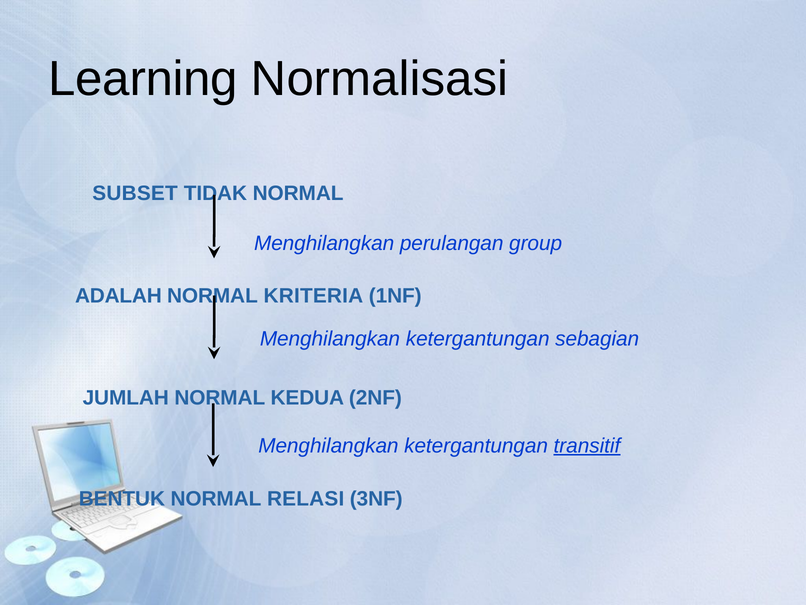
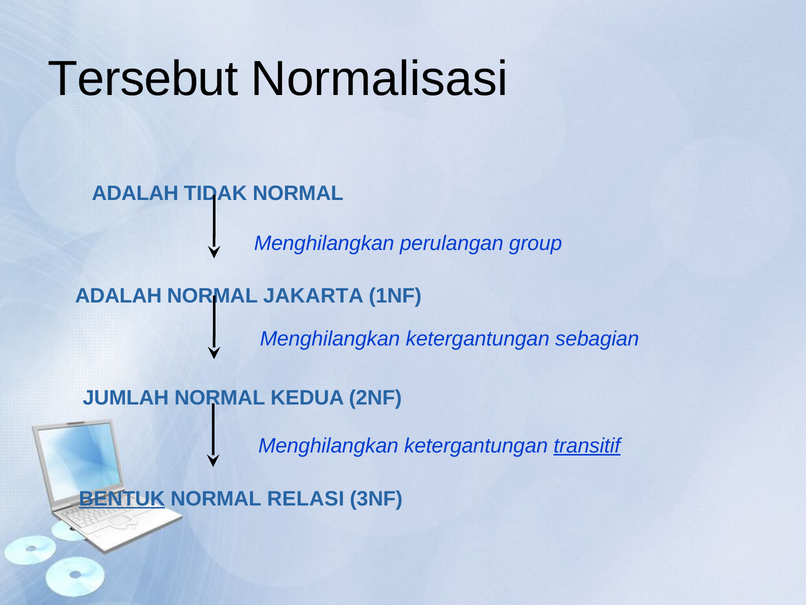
Learning: Learning -> Tersebut
SUBSET at (135, 193): SUBSET -> ADALAH
KRITERIA: KRITERIA -> JAKARTA
BENTUK underline: none -> present
